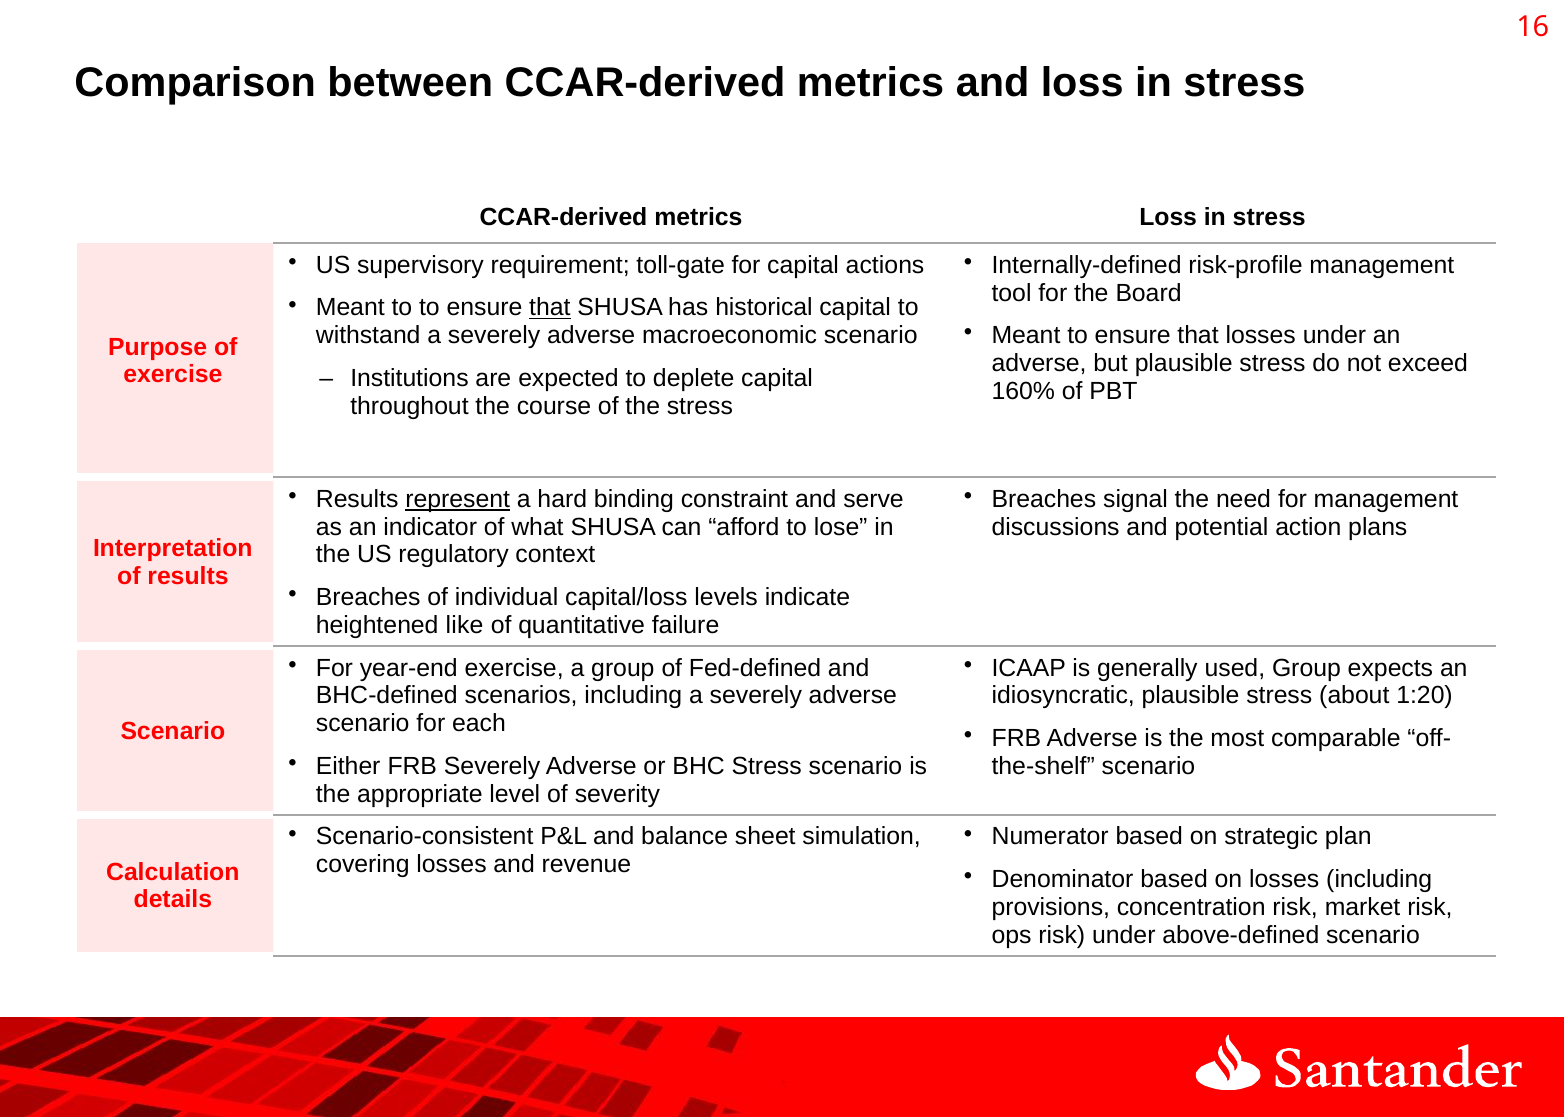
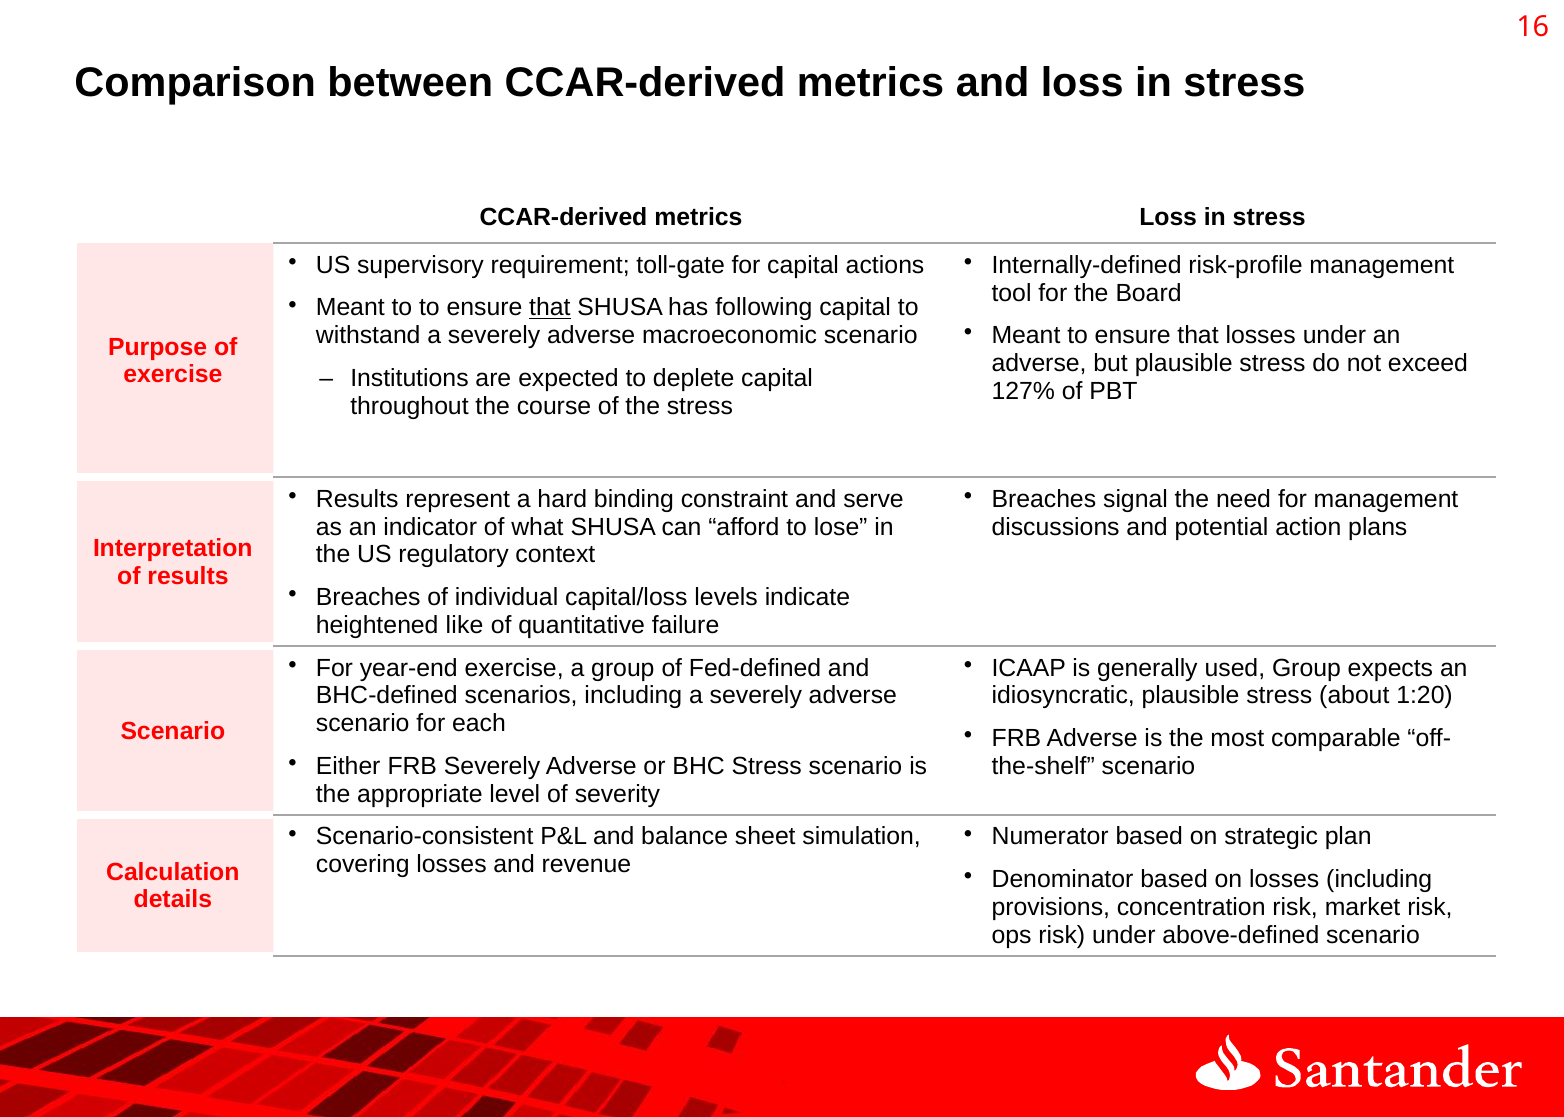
historical: historical -> following
160%: 160% -> 127%
represent underline: present -> none
